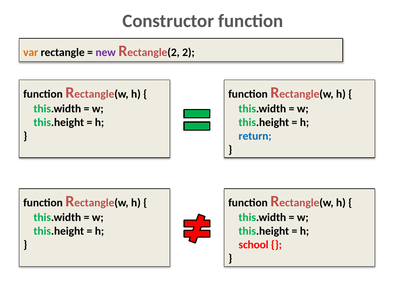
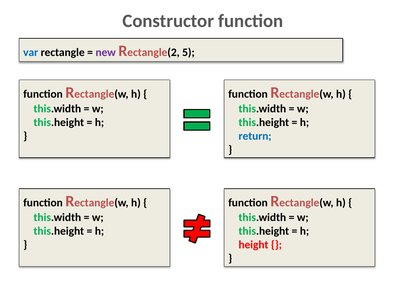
var colour: orange -> blue
2: 2 -> 5
school: school -> height
